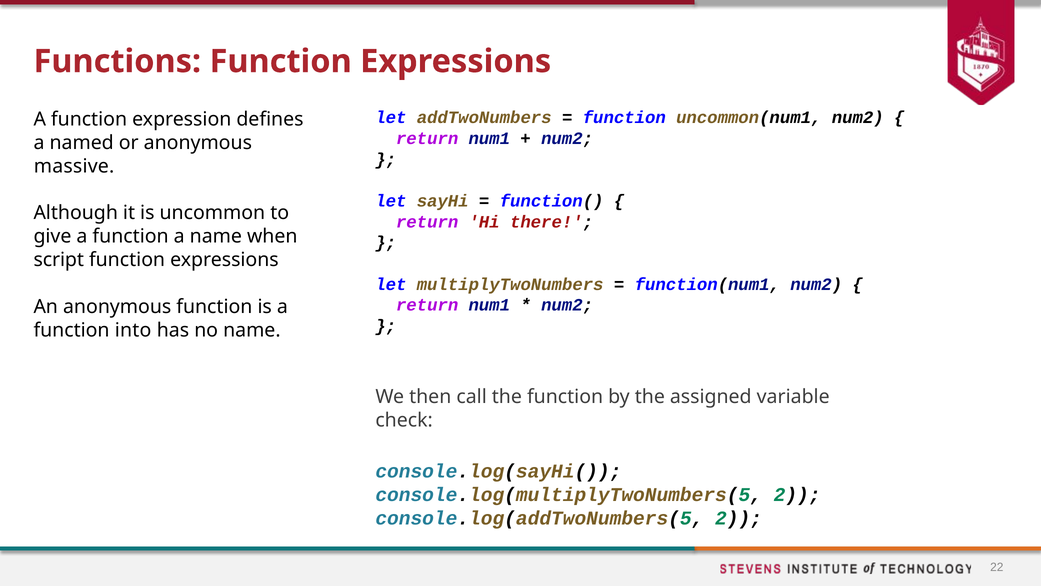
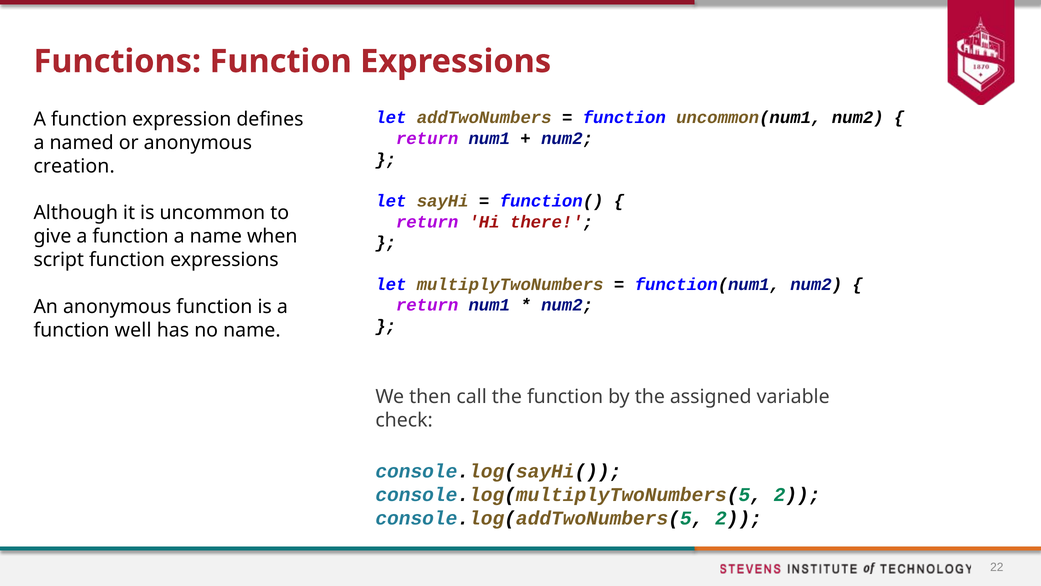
massive: massive -> creation
into: into -> well
